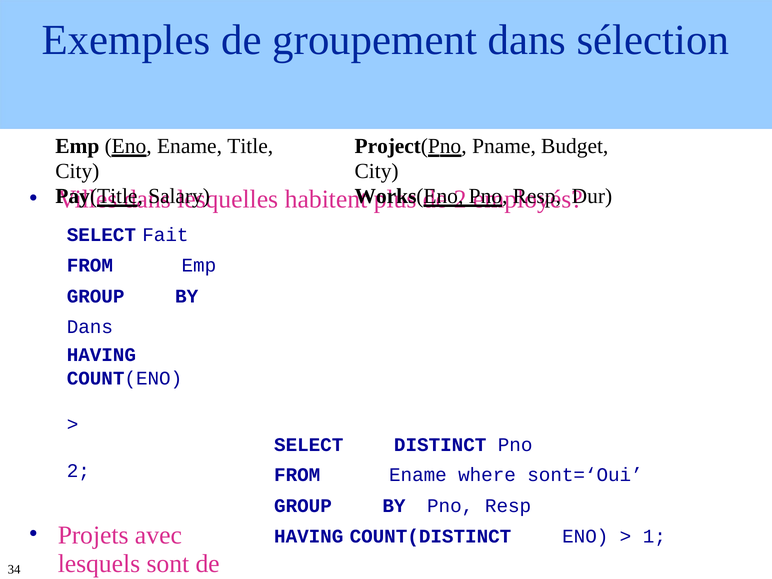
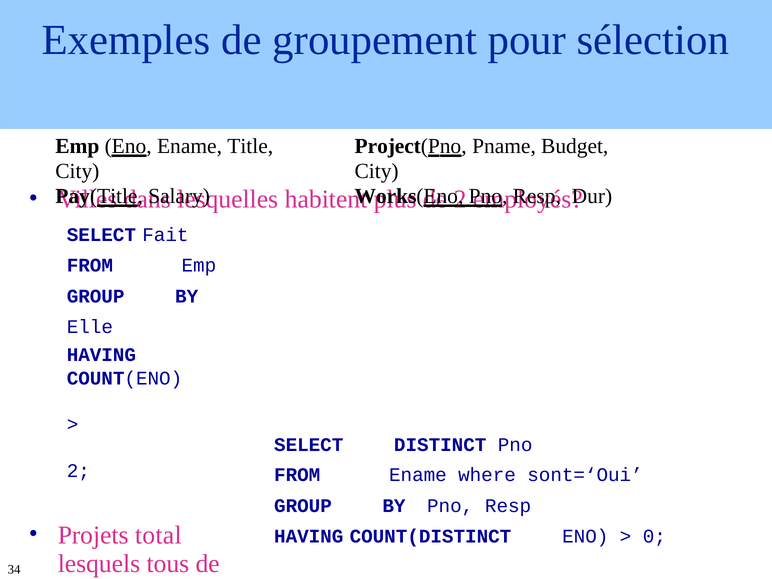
groupement dans: dans -> pour
Dans at (90, 327): Dans -> Elle
avec: avec -> total
1: 1 -> 0
sont: sont -> tous
